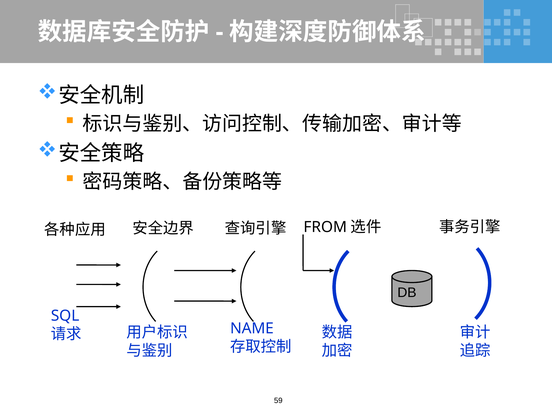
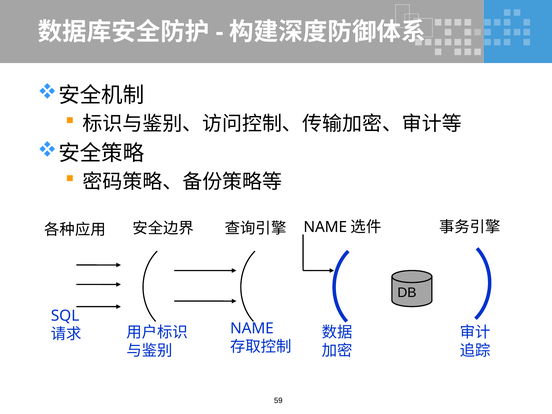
FROM at (325, 227): FROM -> NAME
